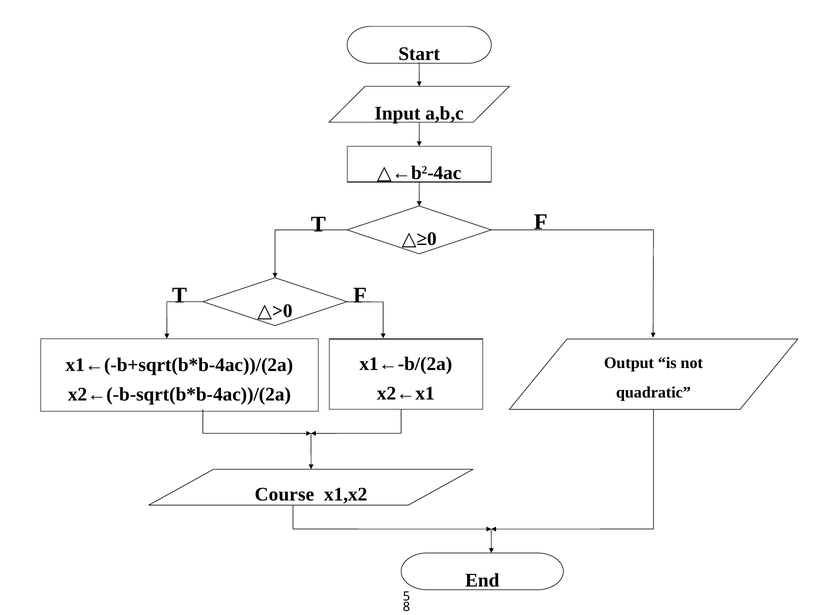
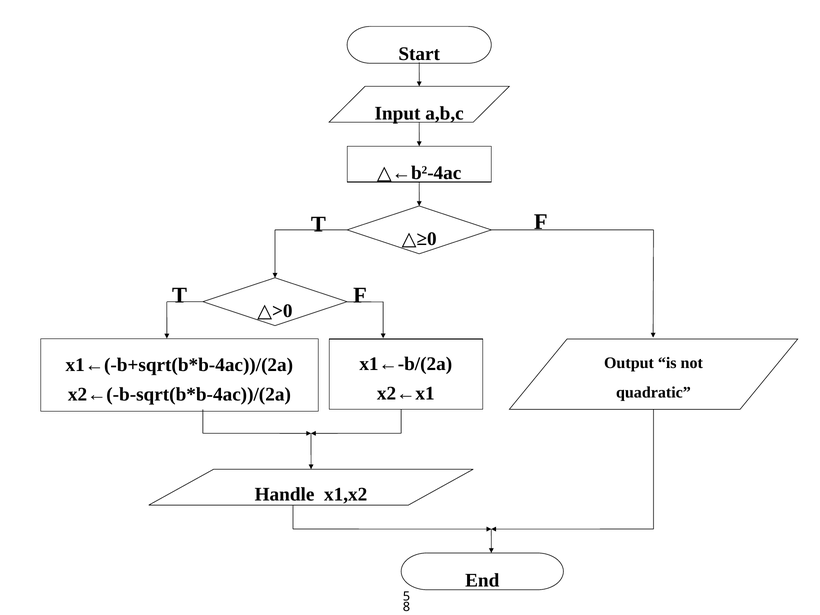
Course: Course -> Handle
